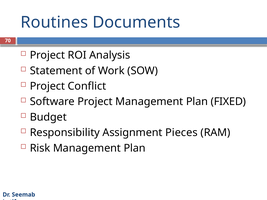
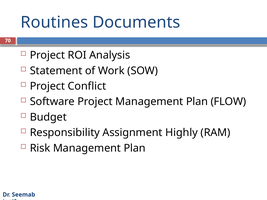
FIXED: FIXED -> FLOW
Pieces: Pieces -> Highly
